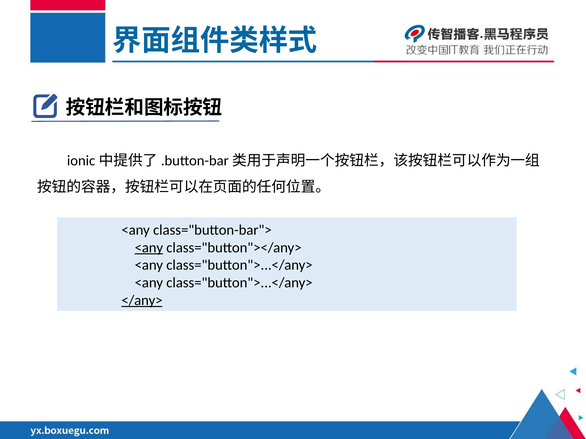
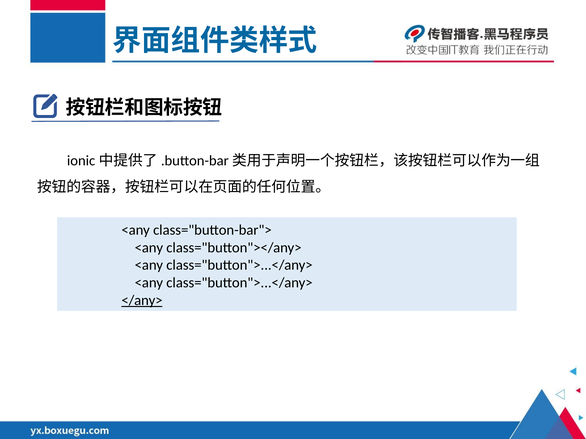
<any at (149, 248) underline: present -> none
